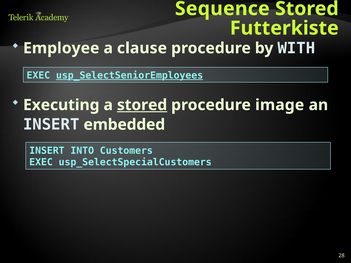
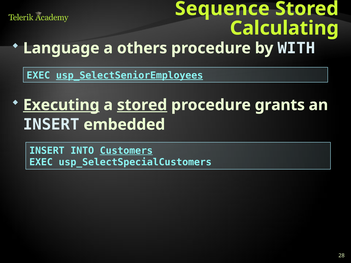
Futterkiste: Futterkiste -> Calculating
Employee: Employee -> Language
clause: clause -> others
Executing underline: none -> present
image: image -> grants
Customers underline: none -> present
